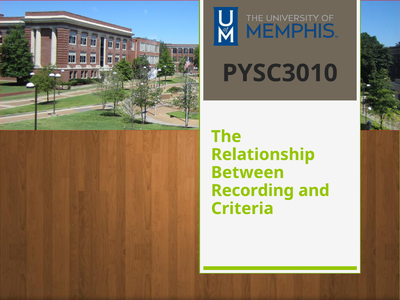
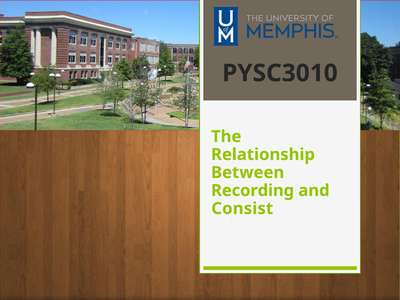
Criteria: Criteria -> Consist
